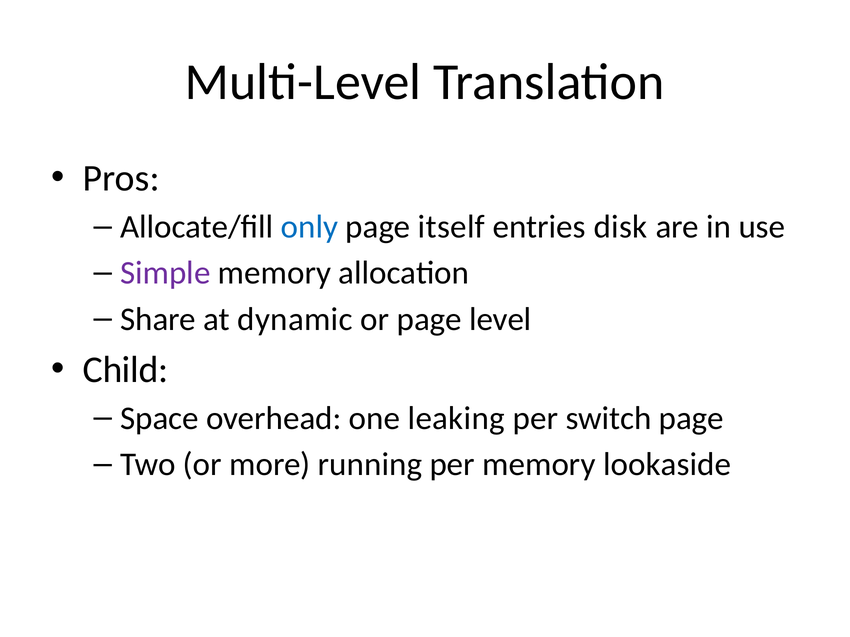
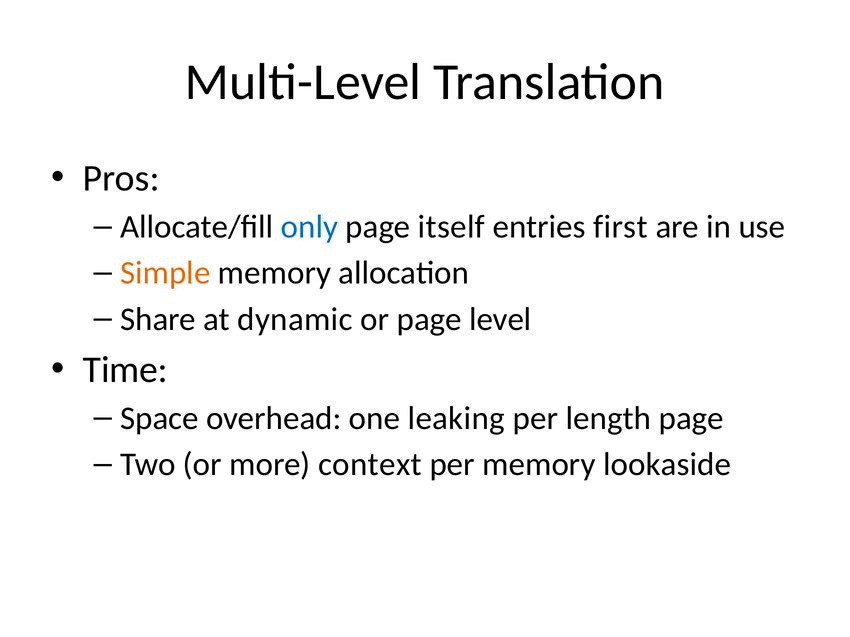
disk: disk -> first
Simple colour: purple -> orange
Child: Child -> Time
switch: switch -> length
running: running -> context
